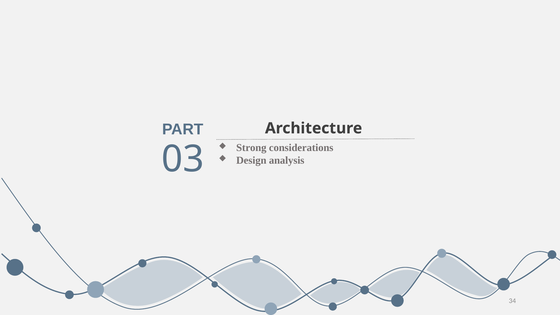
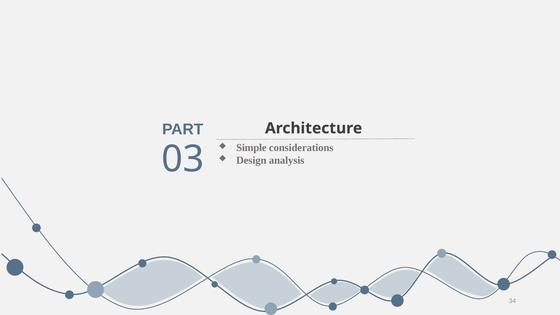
Strong: Strong -> Simple
